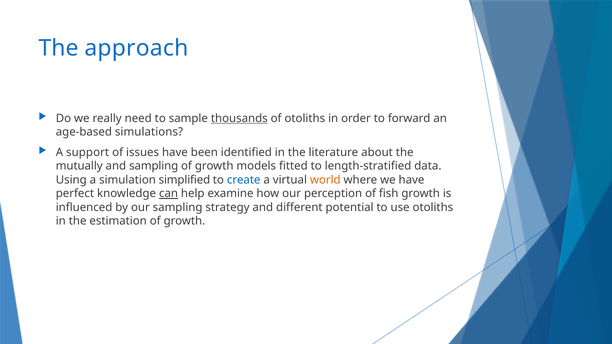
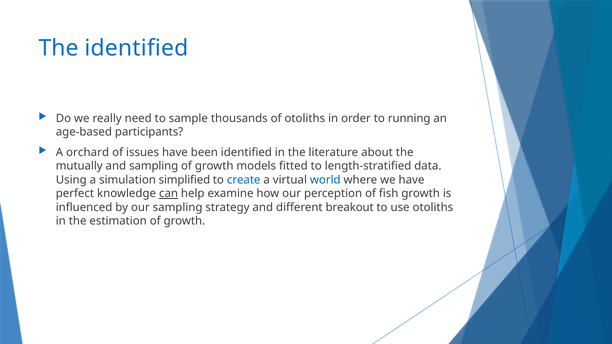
The approach: approach -> identified
thousands underline: present -> none
forward: forward -> running
simulations: simulations -> participants
support: support -> orchard
world colour: orange -> blue
potential: potential -> breakout
